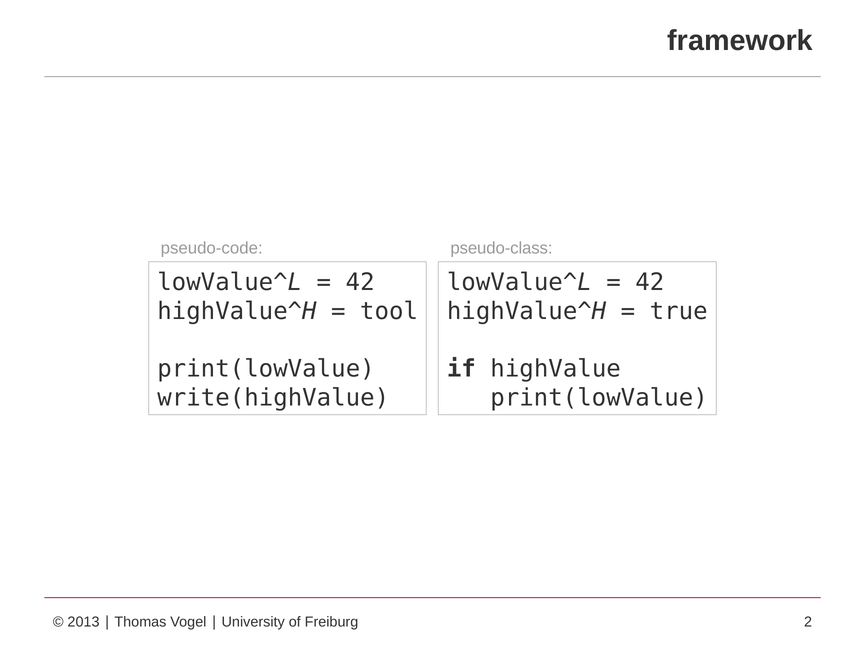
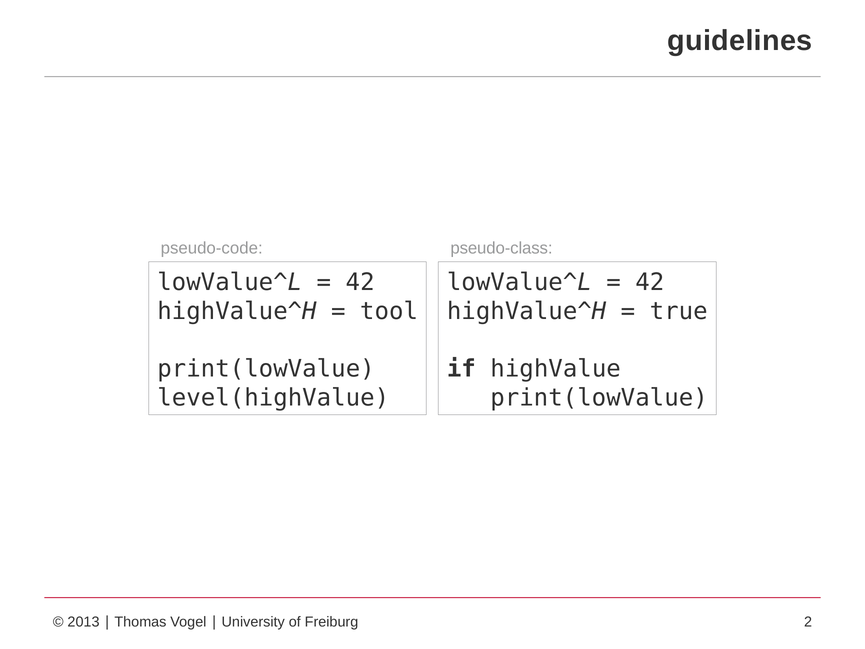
framework: framework -> guidelines
write(highValue: write(highValue -> level(highValue
